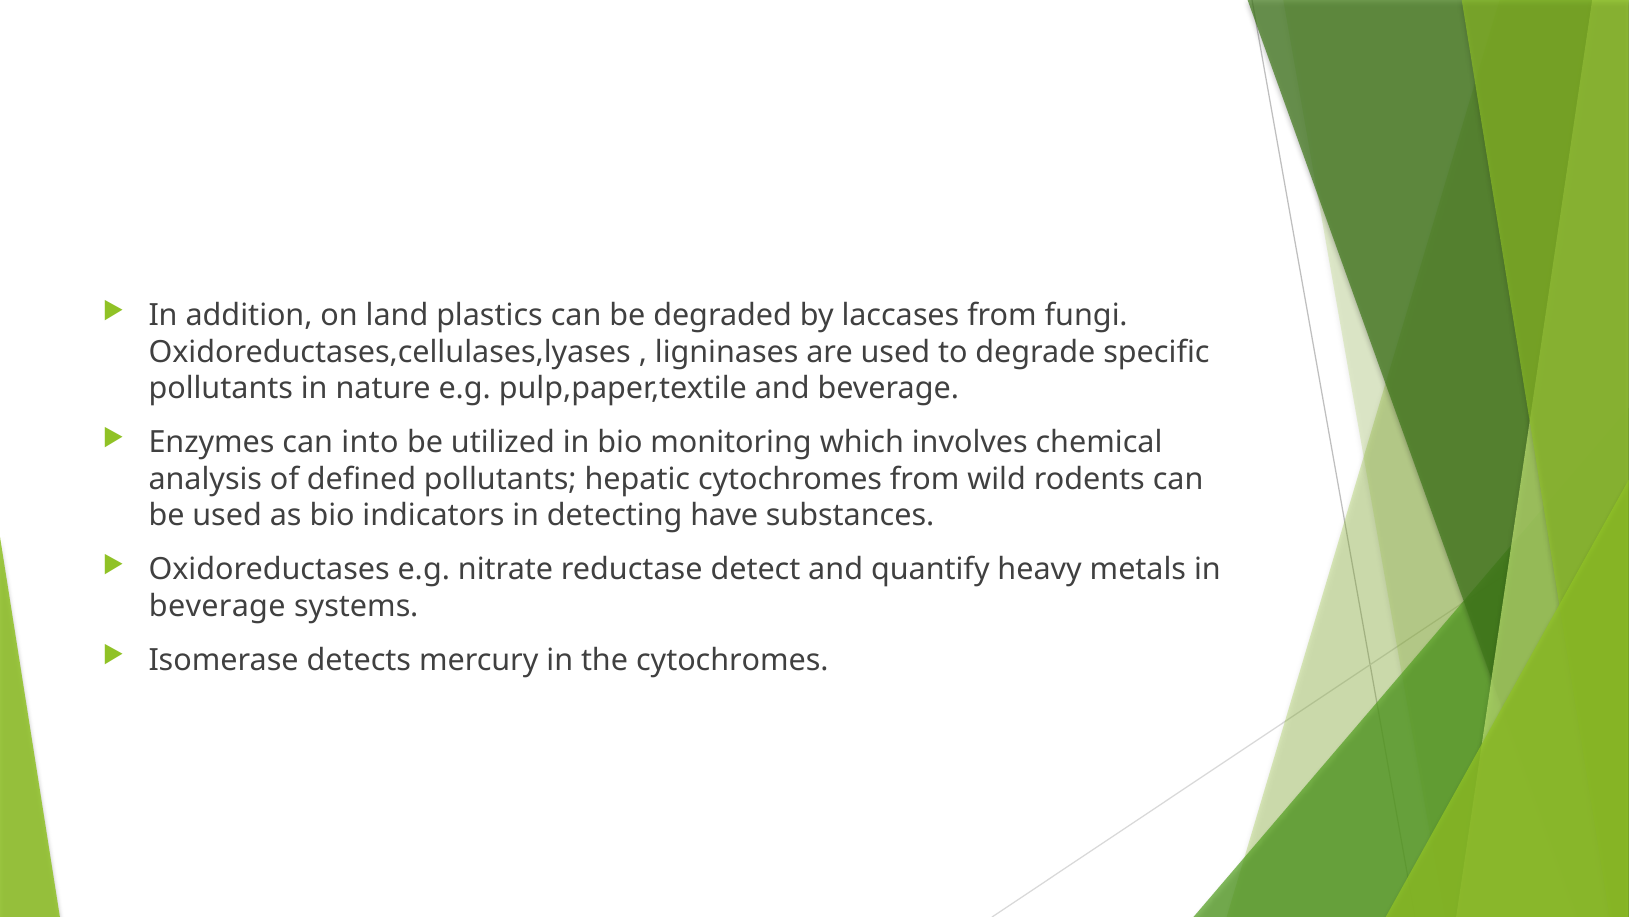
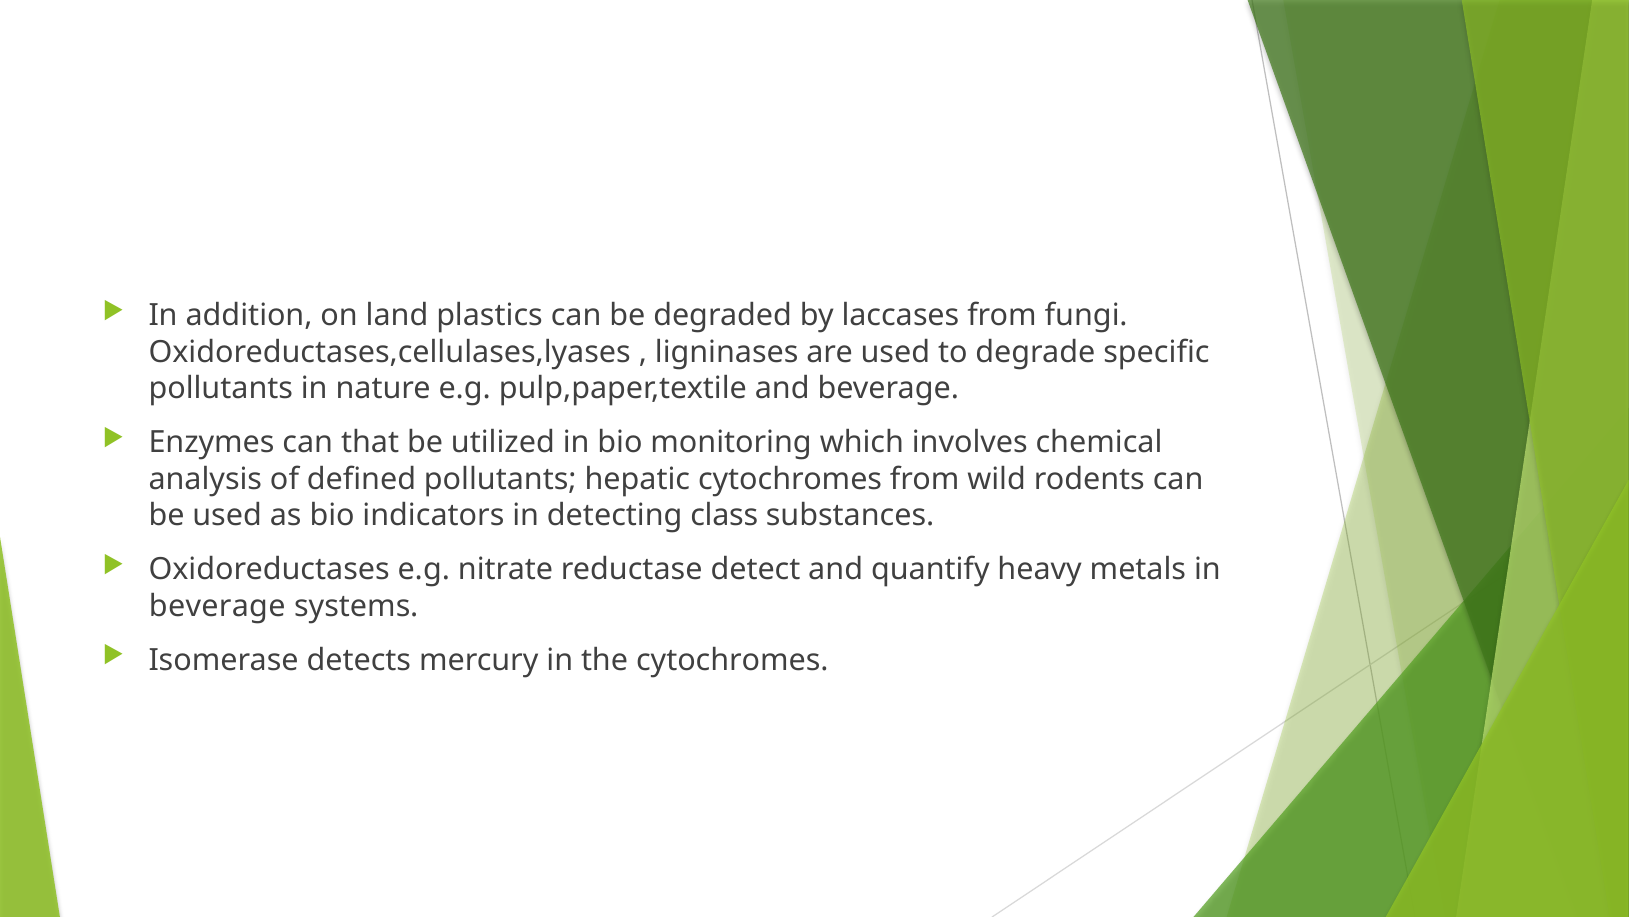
into: into -> that
have: have -> class
